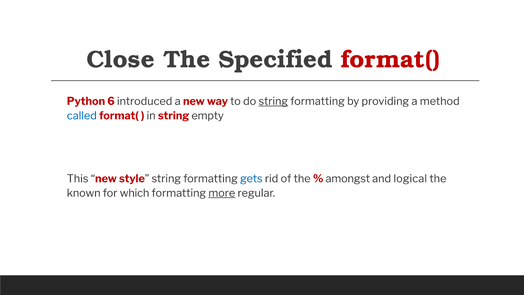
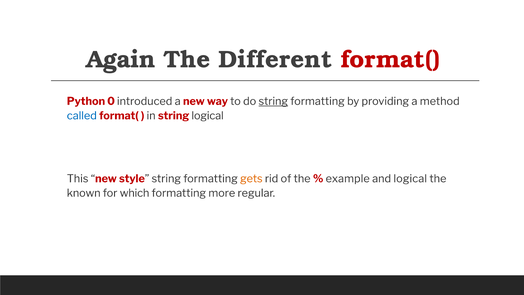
Close: Close -> Again
Specified: Specified -> Different
6: 6 -> 0
string empty: empty -> logical
gets colour: blue -> orange
amongst: amongst -> example
more underline: present -> none
